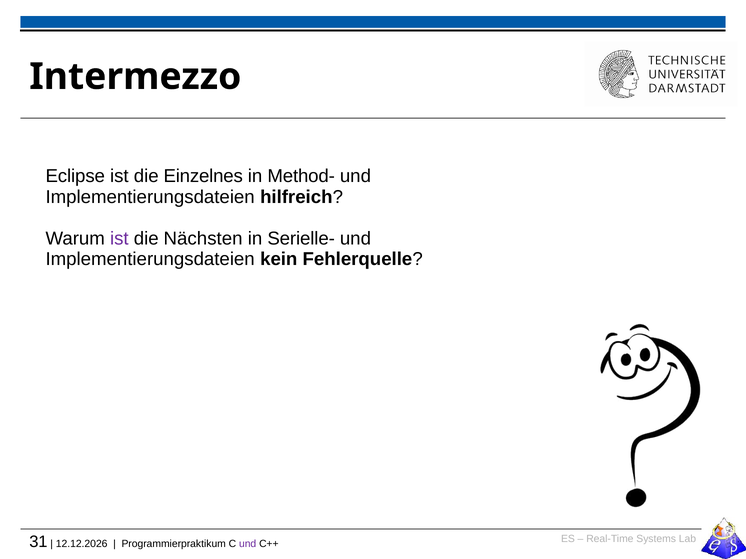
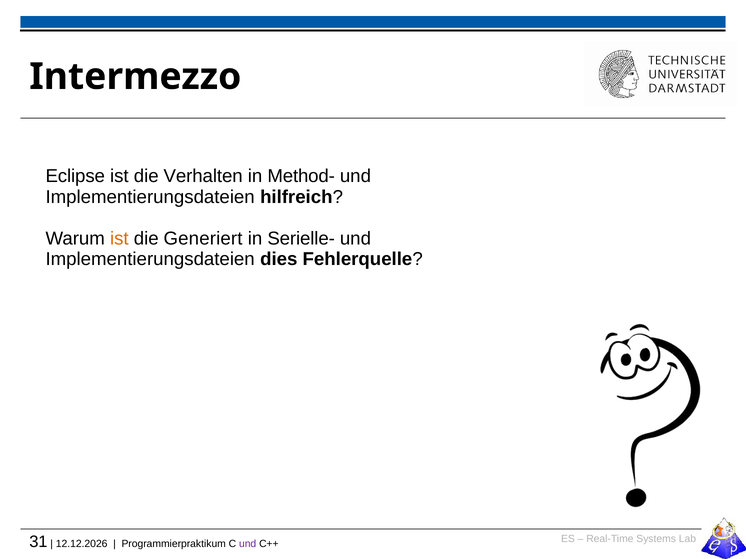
Einzelnes: Einzelnes -> Verhalten
ist at (119, 239) colour: purple -> orange
Nächsten: Nächsten -> Generiert
kein: kein -> dies
